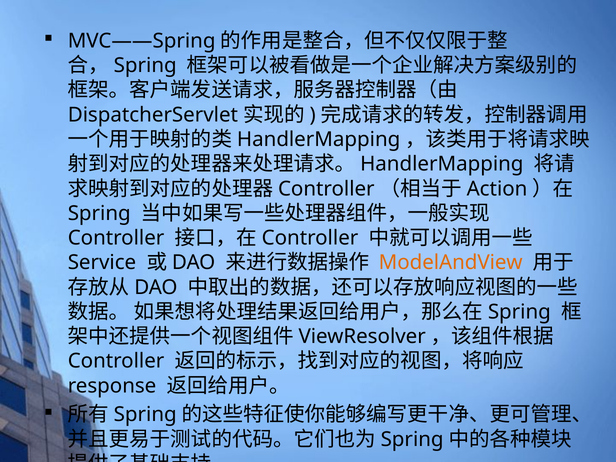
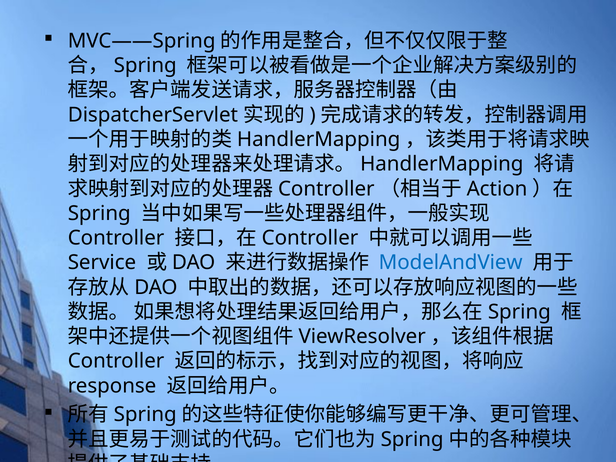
ModelAndView colour: orange -> blue
